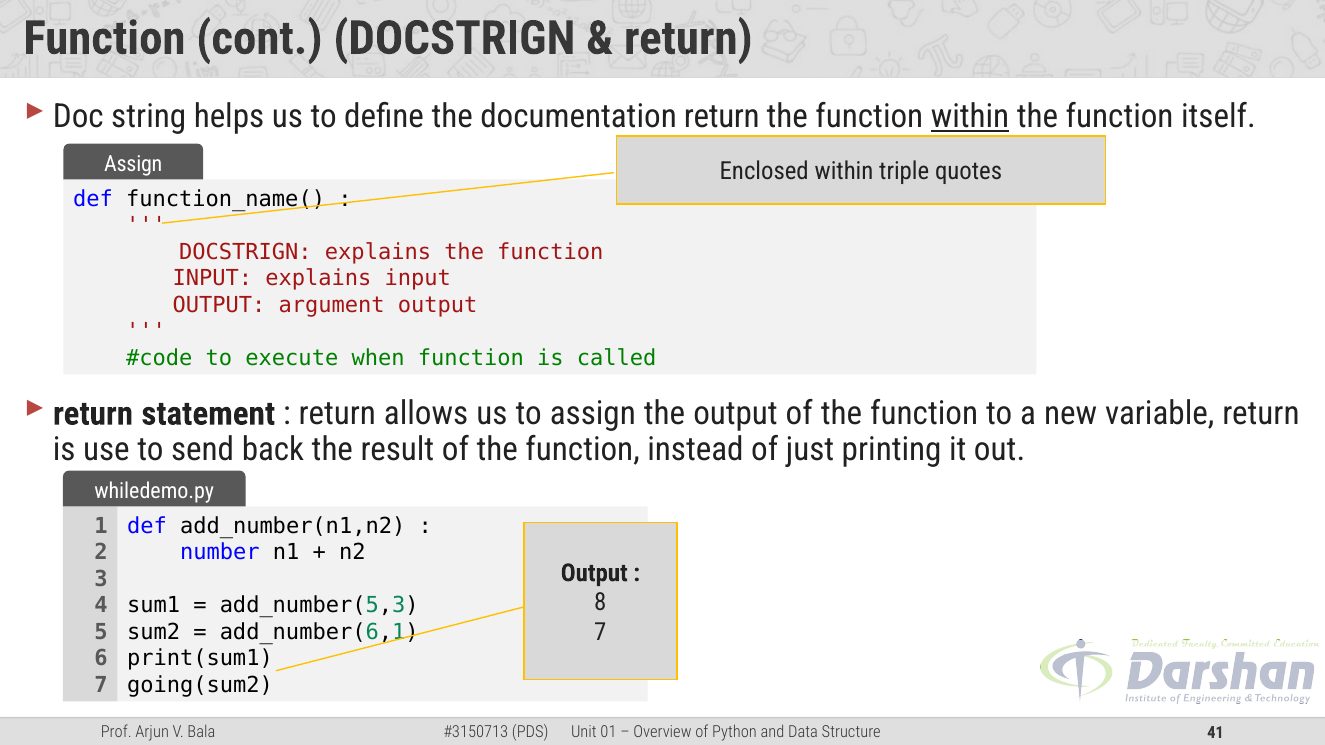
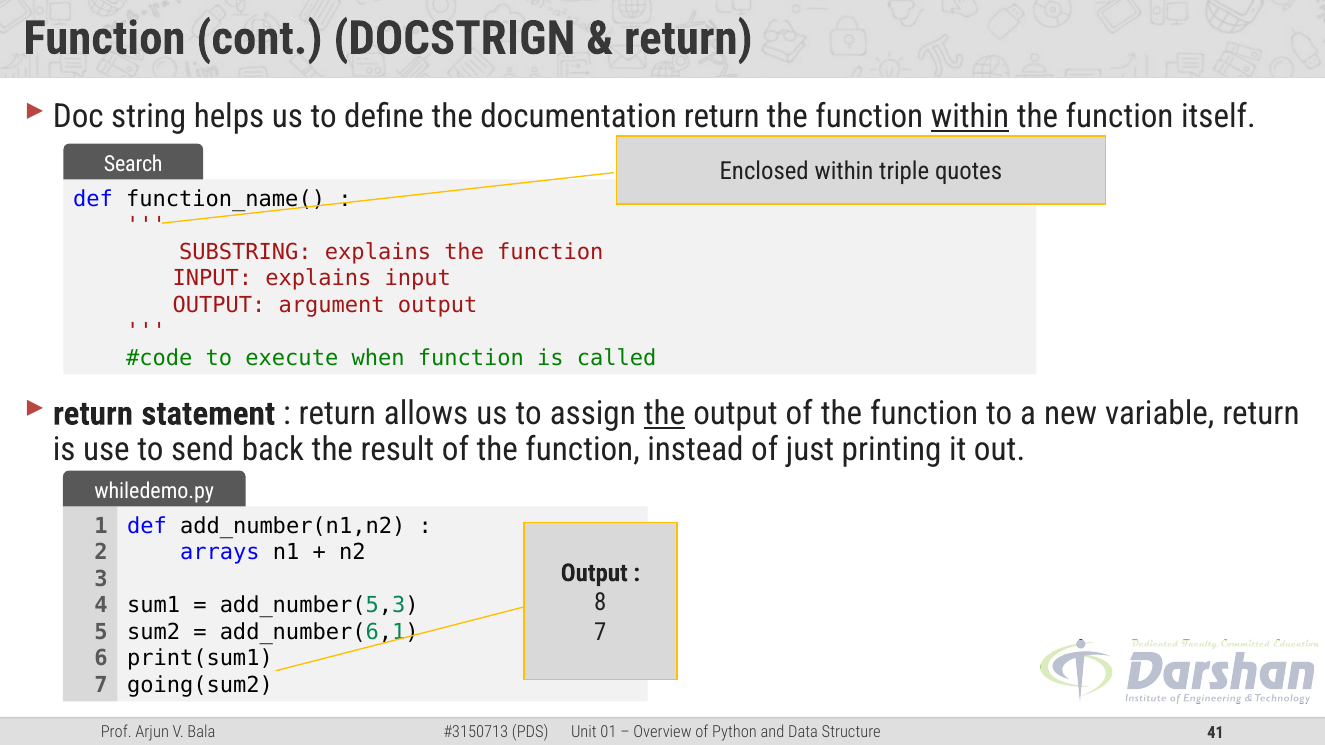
Assign at (133, 164): Assign -> Search
DOCSTRIGN at (245, 252): DOCSTRIGN -> SUBSTRING
the at (664, 414) underline: none -> present
number: number -> arrays
